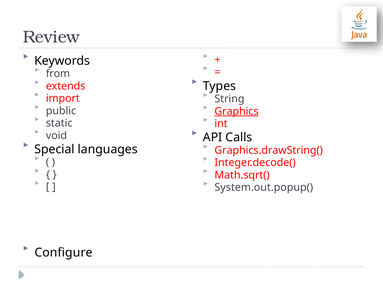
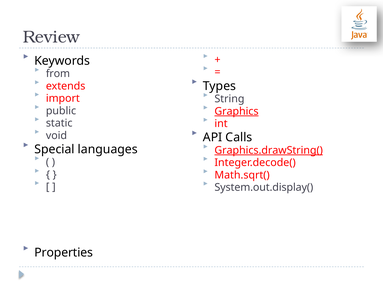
Graphics.drawString( underline: none -> present
System.out.popup(: System.out.popup( -> System.out.display(
Configure: Configure -> Properties
